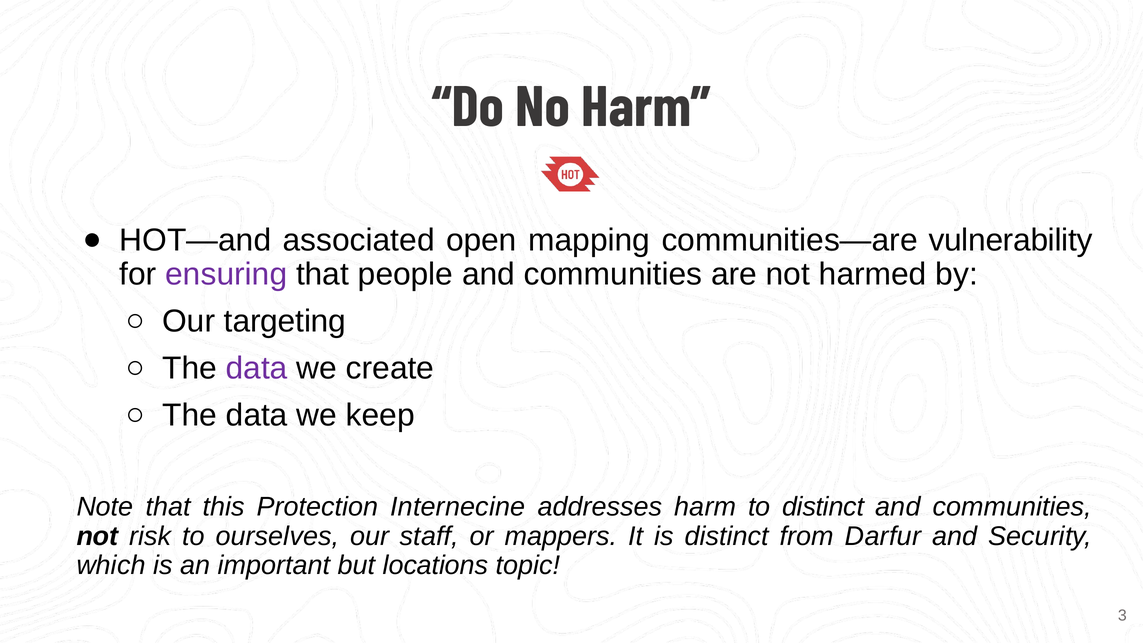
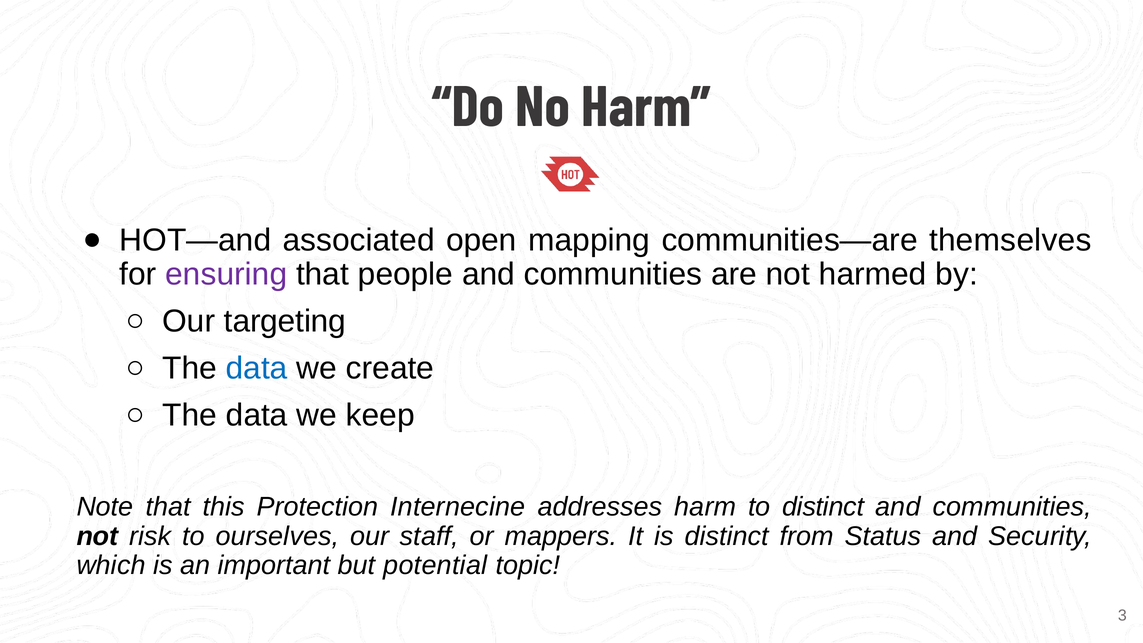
vulnerability: vulnerability -> themselves
data at (257, 368) colour: purple -> blue
Darfur: Darfur -> Status
locations: locations -> potential
